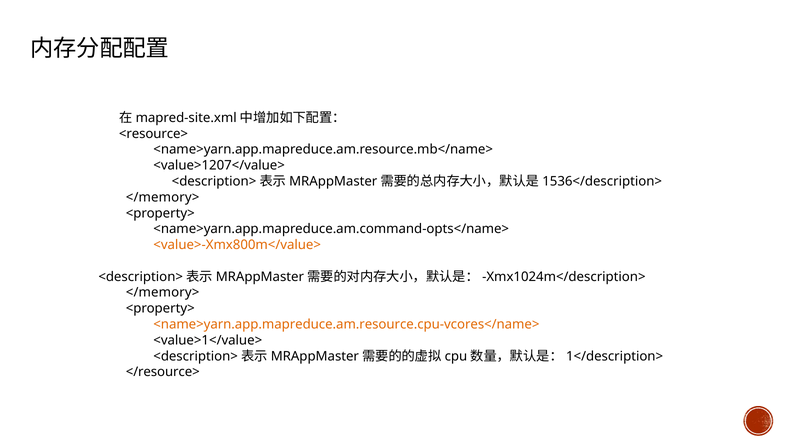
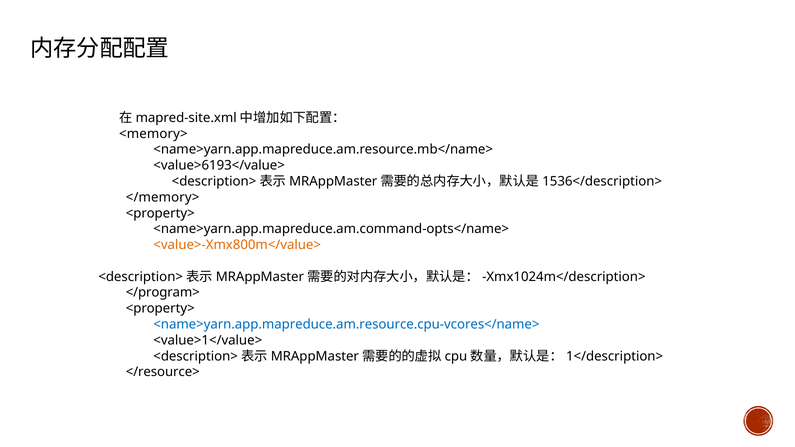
<resource>: <resource> -> <memory>
<value>1207</value>: <value>1207</value> -> <value>6193</value>
</memory> at (163, 293): </memory> -> </program>
<name>yarn.app.mapreduce.am.resource.cpu-vcores</name> colour: orange -> blue
